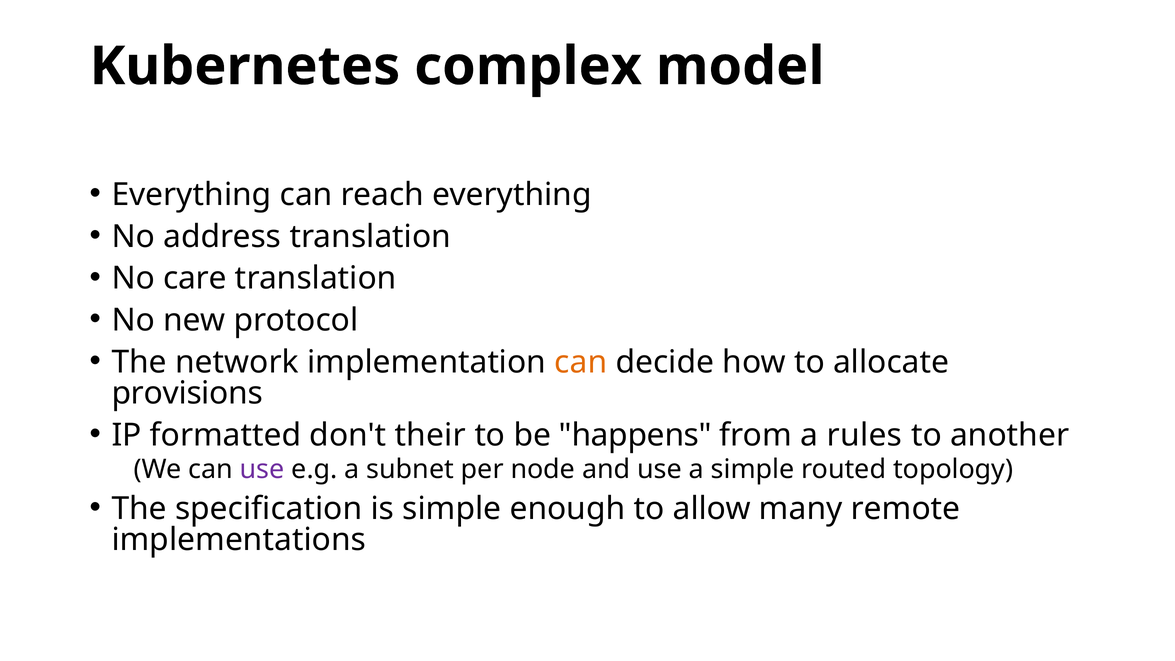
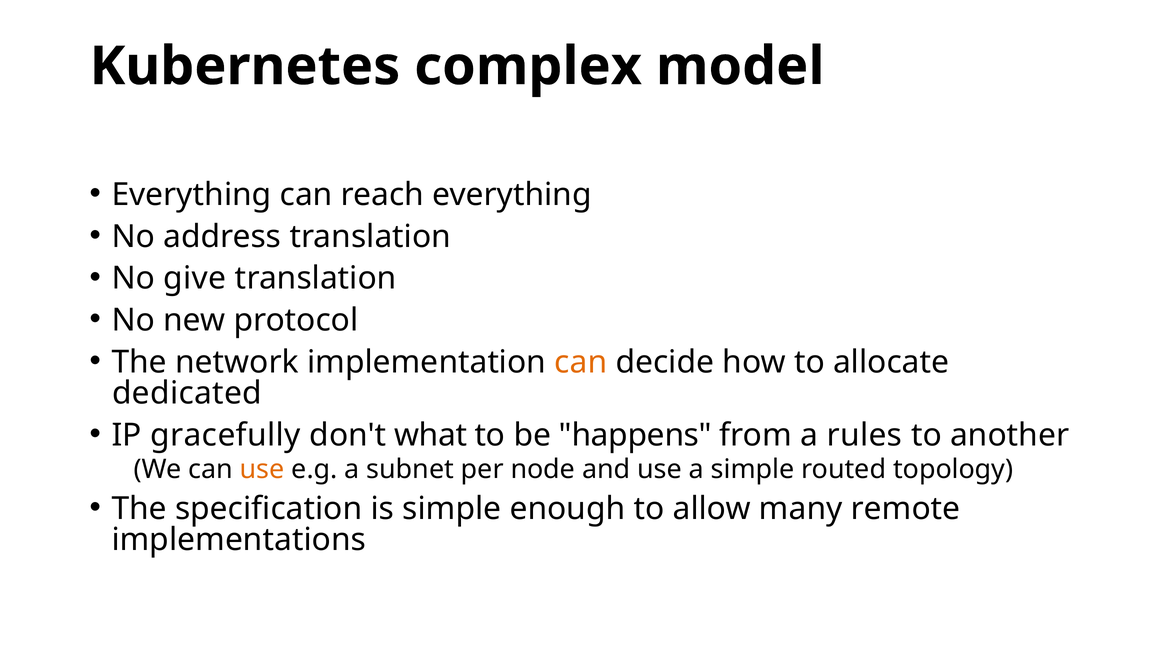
care: care -> give
provisions: provisions -> dedicated
formatted: formatted -> gracefully
their: their -> what
use at (262, 469) colour: purple -> orange
